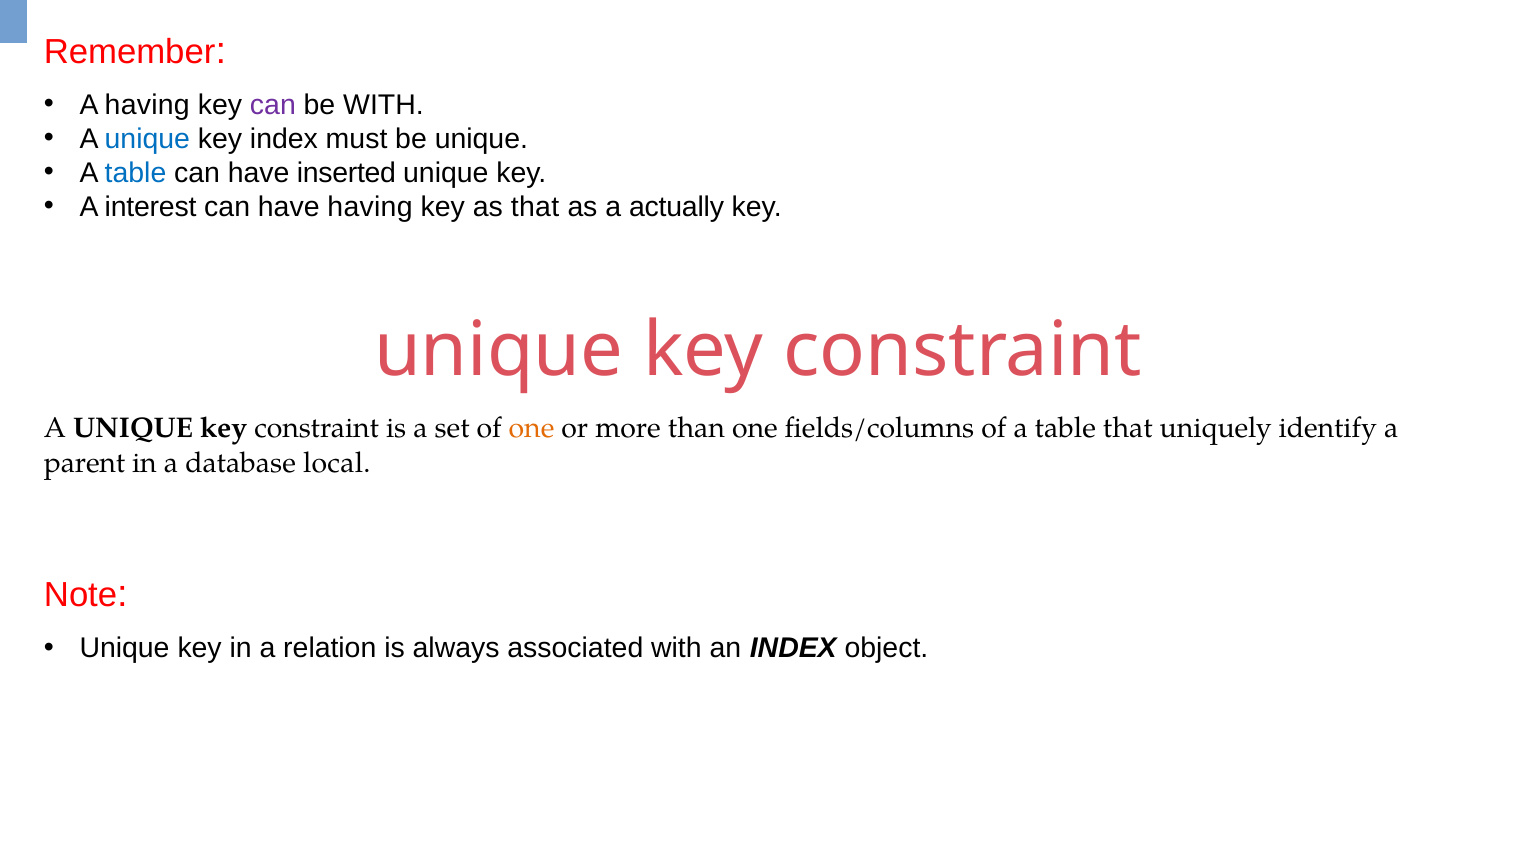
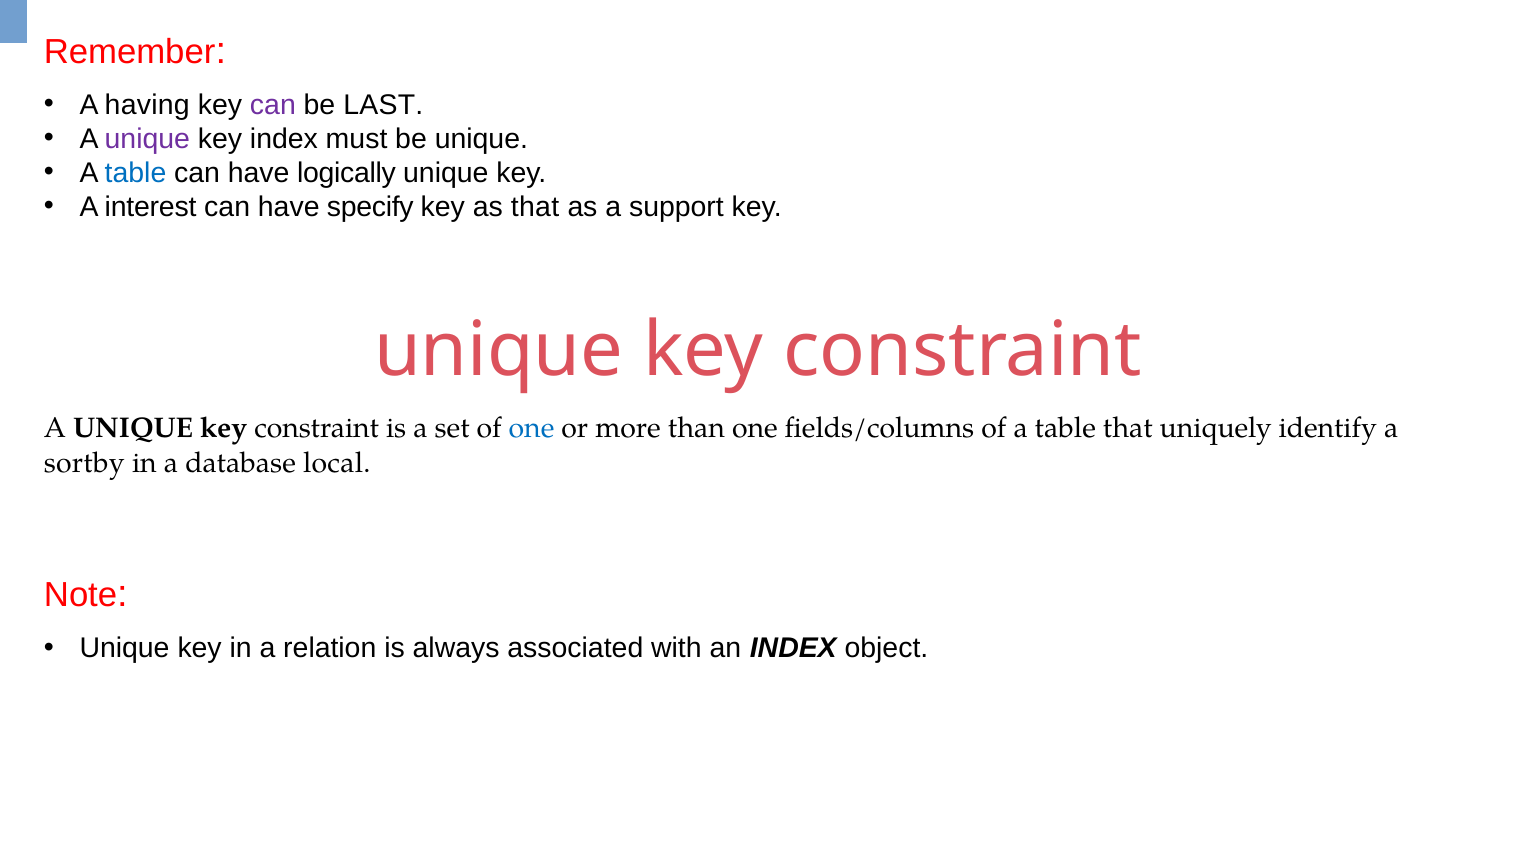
be WITH: WITH -> LAST
unique at (147, 139) colour: blue -> purple
inserted: inserted -> logically
have having: having -> specify
actually: actually -> support
one at (532, 429) colour: orange -> blue
parent: parent -> sortby
